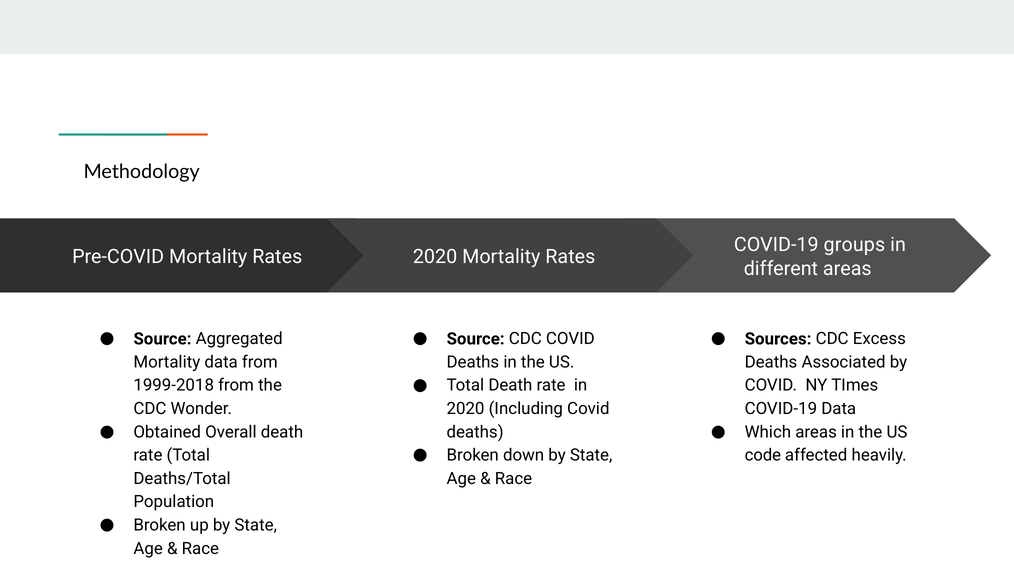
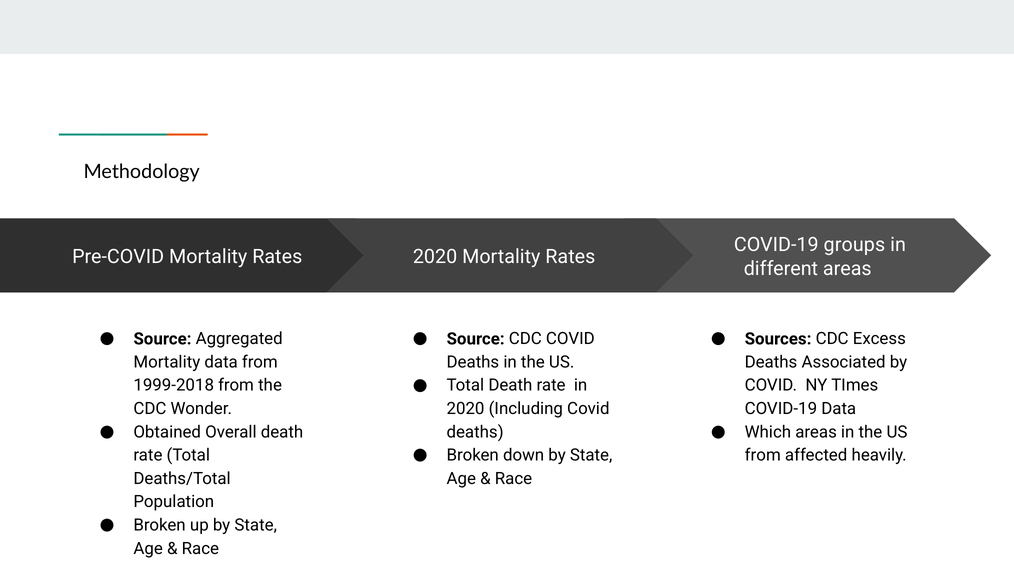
code at (763, 456): code -> from
